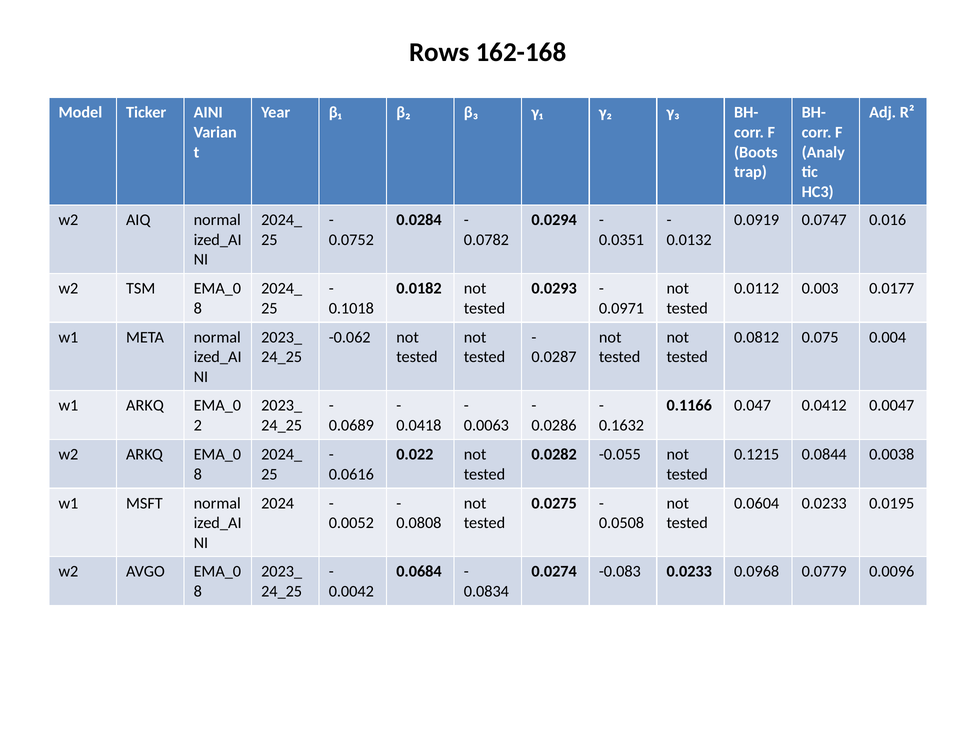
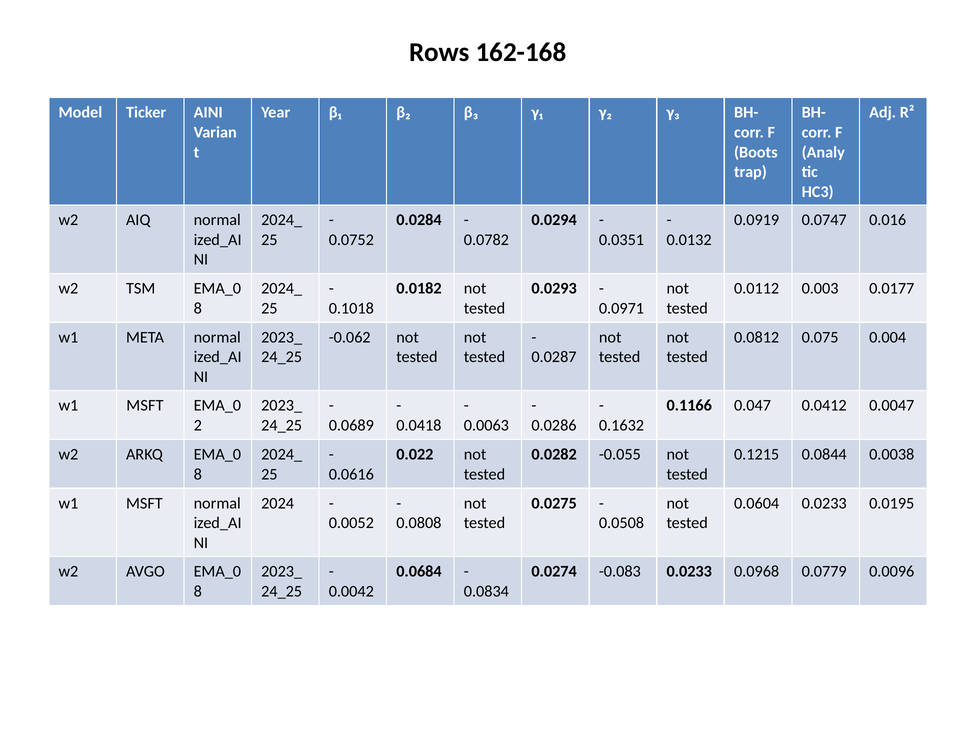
ARKQ at (145, 406): ARKQ -> MSFT
